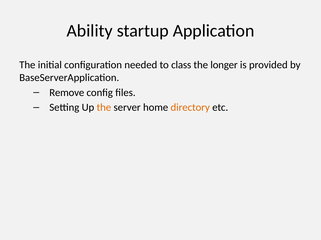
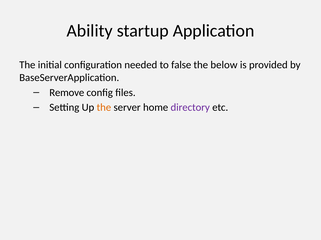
class: class -> false
longer: longer -> below
directory colour: orange -> purple
